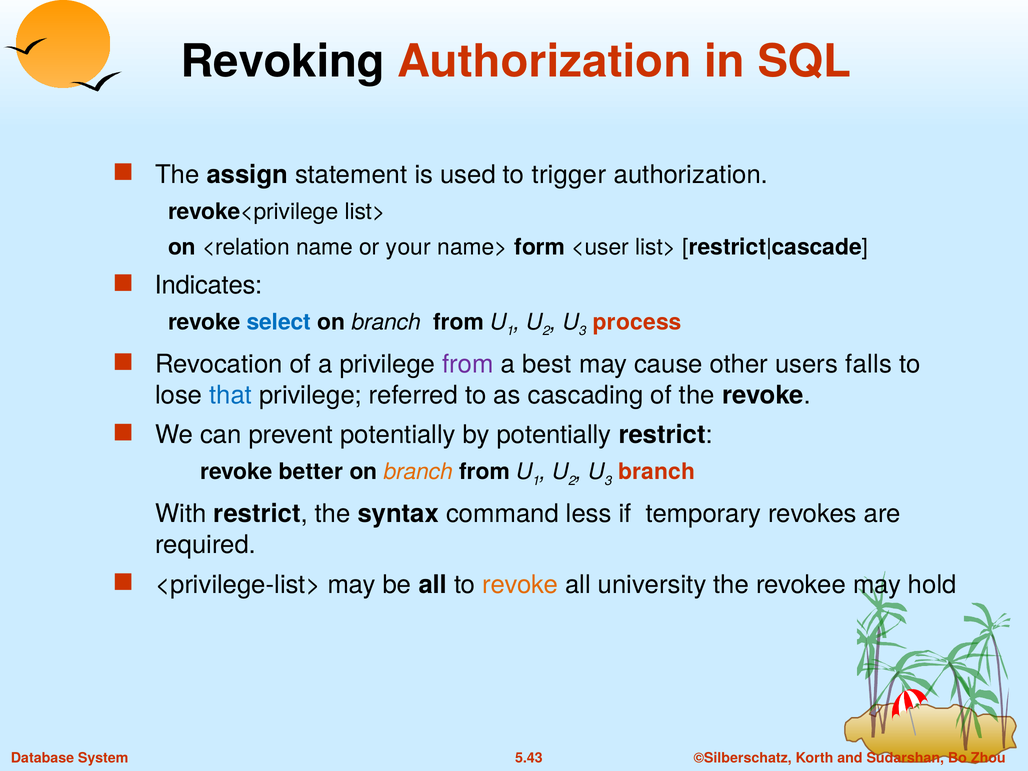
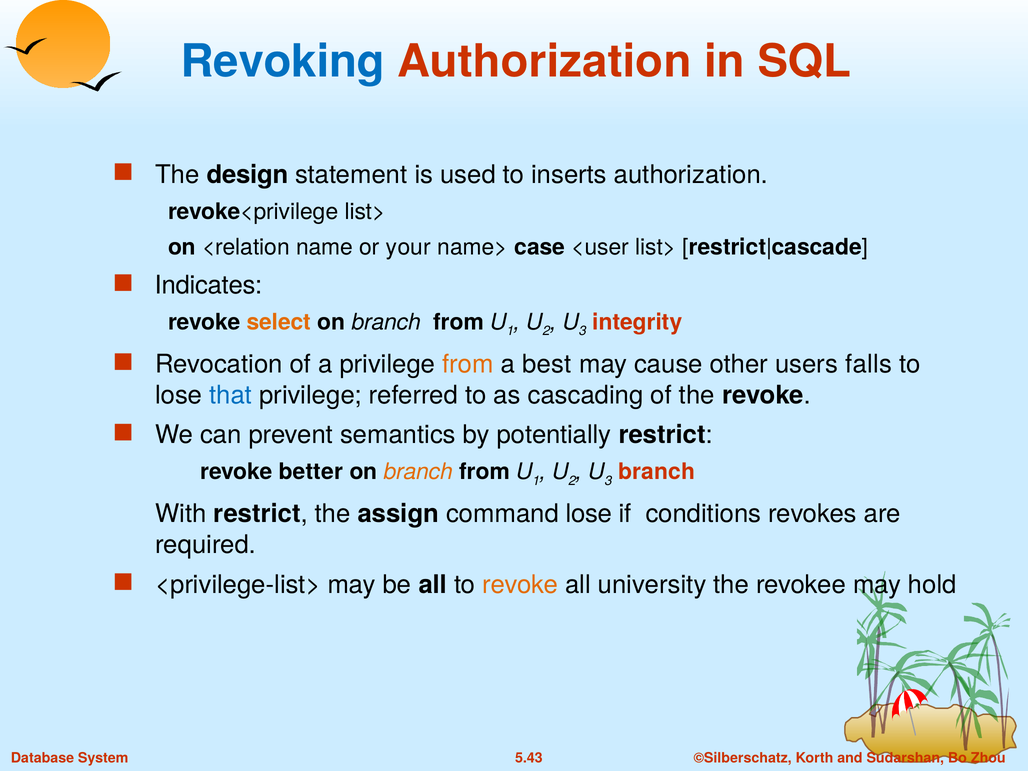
Revoking colour: black -> blue
assign: assign -> design
trigger: trigger -> inserts
form: form -> case
select colour: blue -> orange
process: process -> integrity
from at (468, 364) colour: purple -> orange
prevent potentially: potentially -> semantics
syntax: syntax -> assign
command less: less -> lose
temporary: temporary -> conditions
